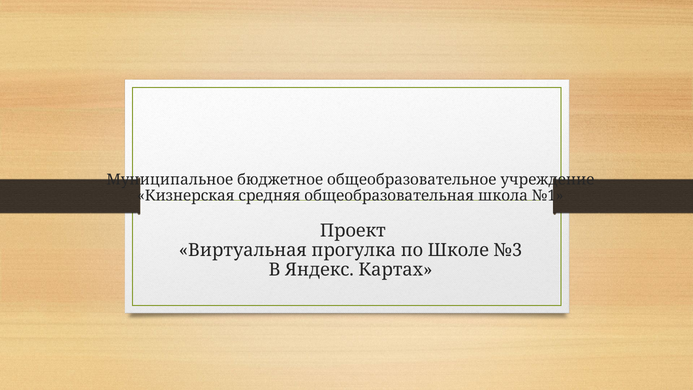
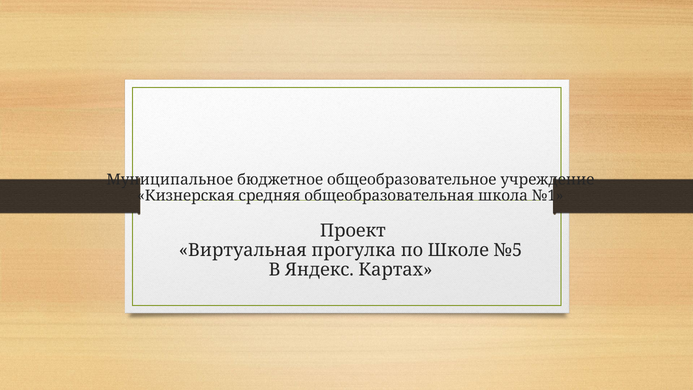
№3: №3 -> №5
